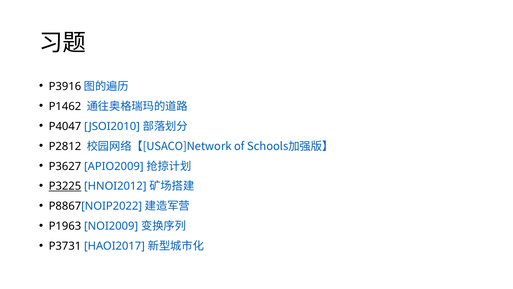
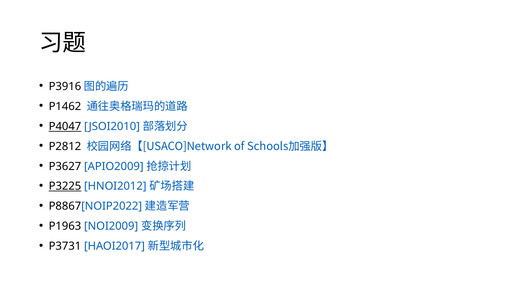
P4047 underline: none -> present
